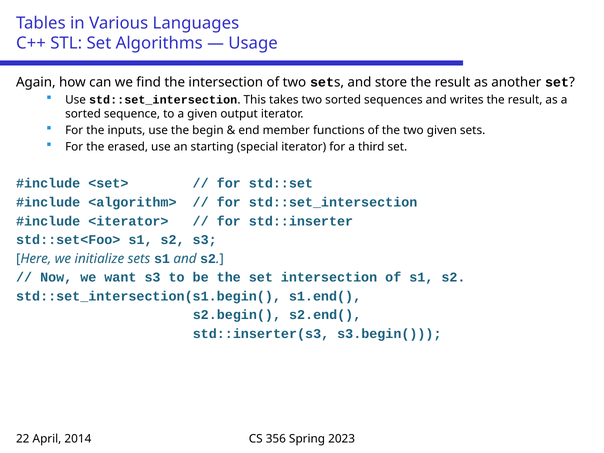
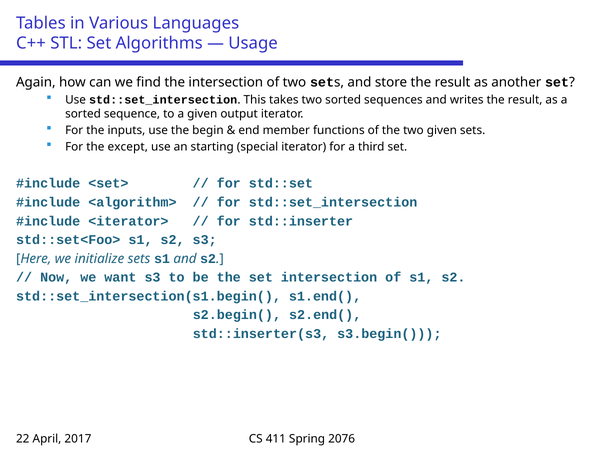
erased: erased -> except
2014: 2014 -> 2017
356: 356 -> 411
2023: 2023 -> 2076
